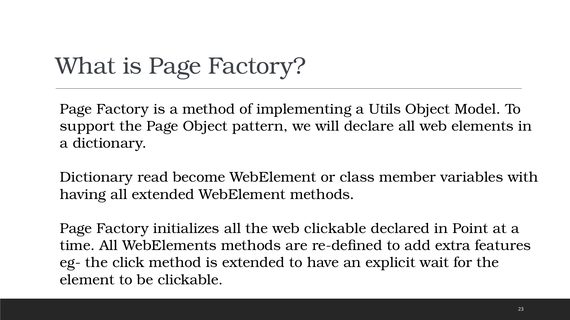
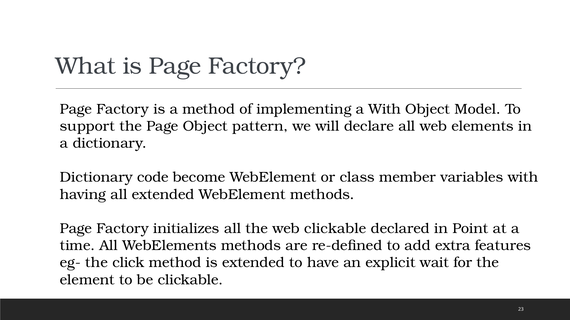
a Utils: Utils -> With
read: read -> code
